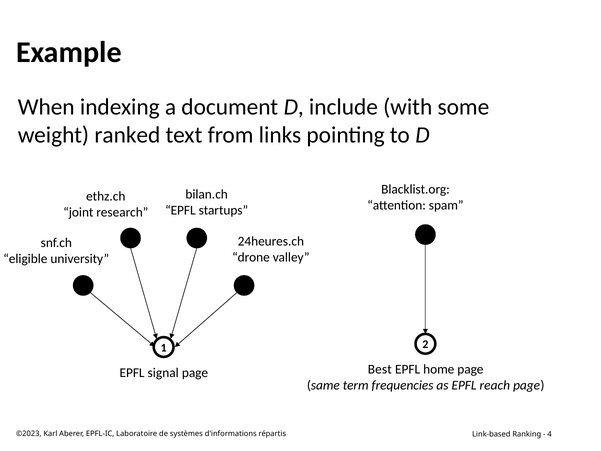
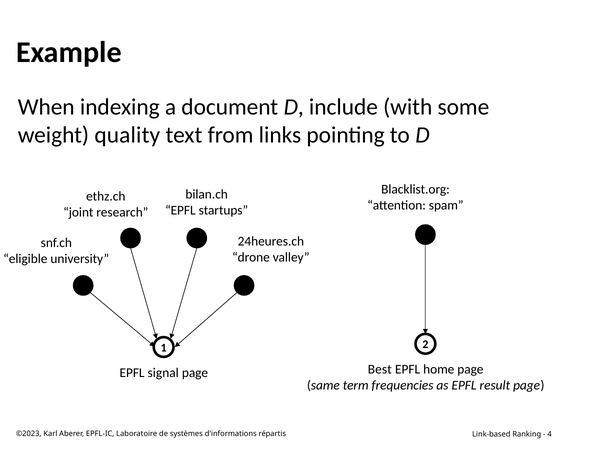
ranked: ranked -> quality
reach: reach -> result
